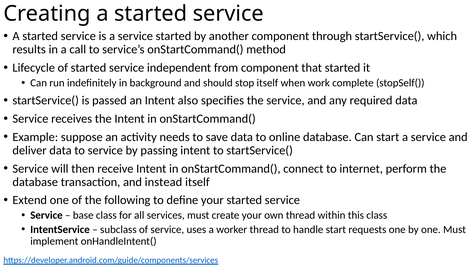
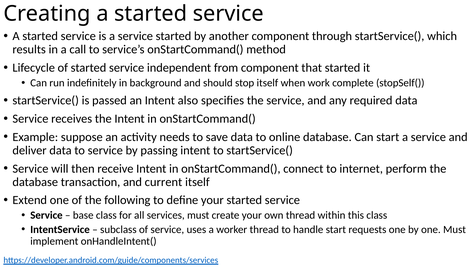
instead: instead -> current
